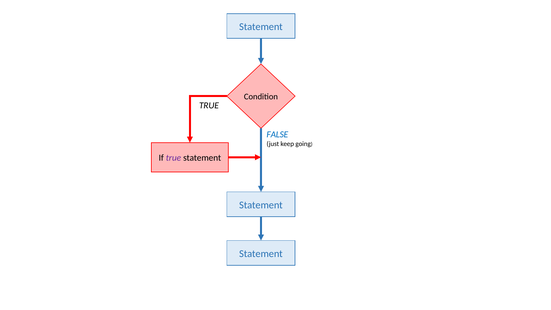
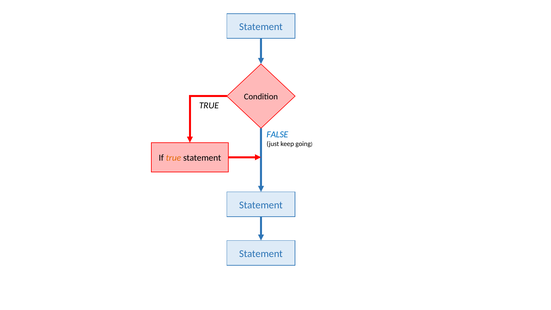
true at (173, 158) colour: purple -> orange
